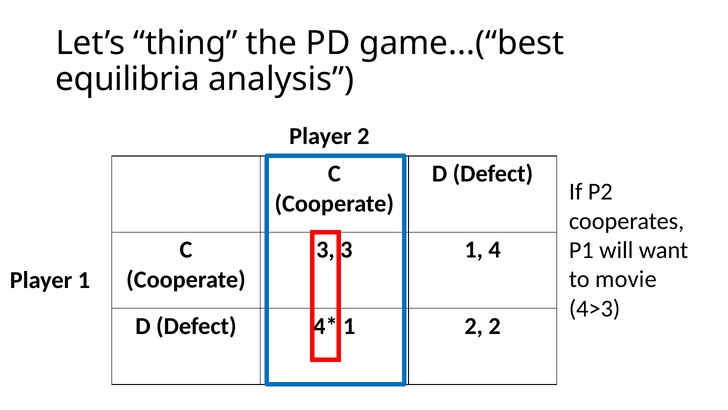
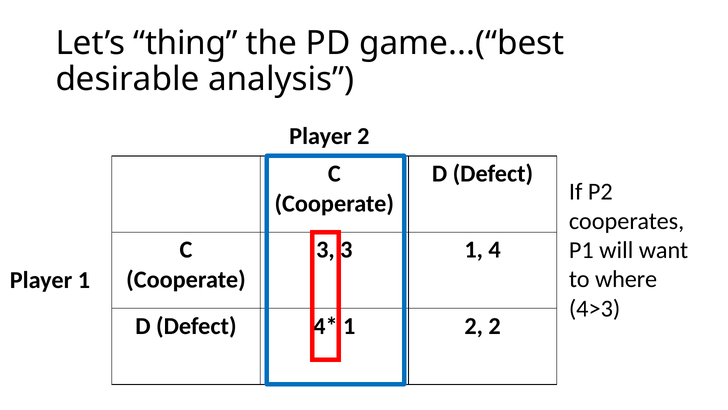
equilibria: equilibria -> desirable
movie: movie -> where
